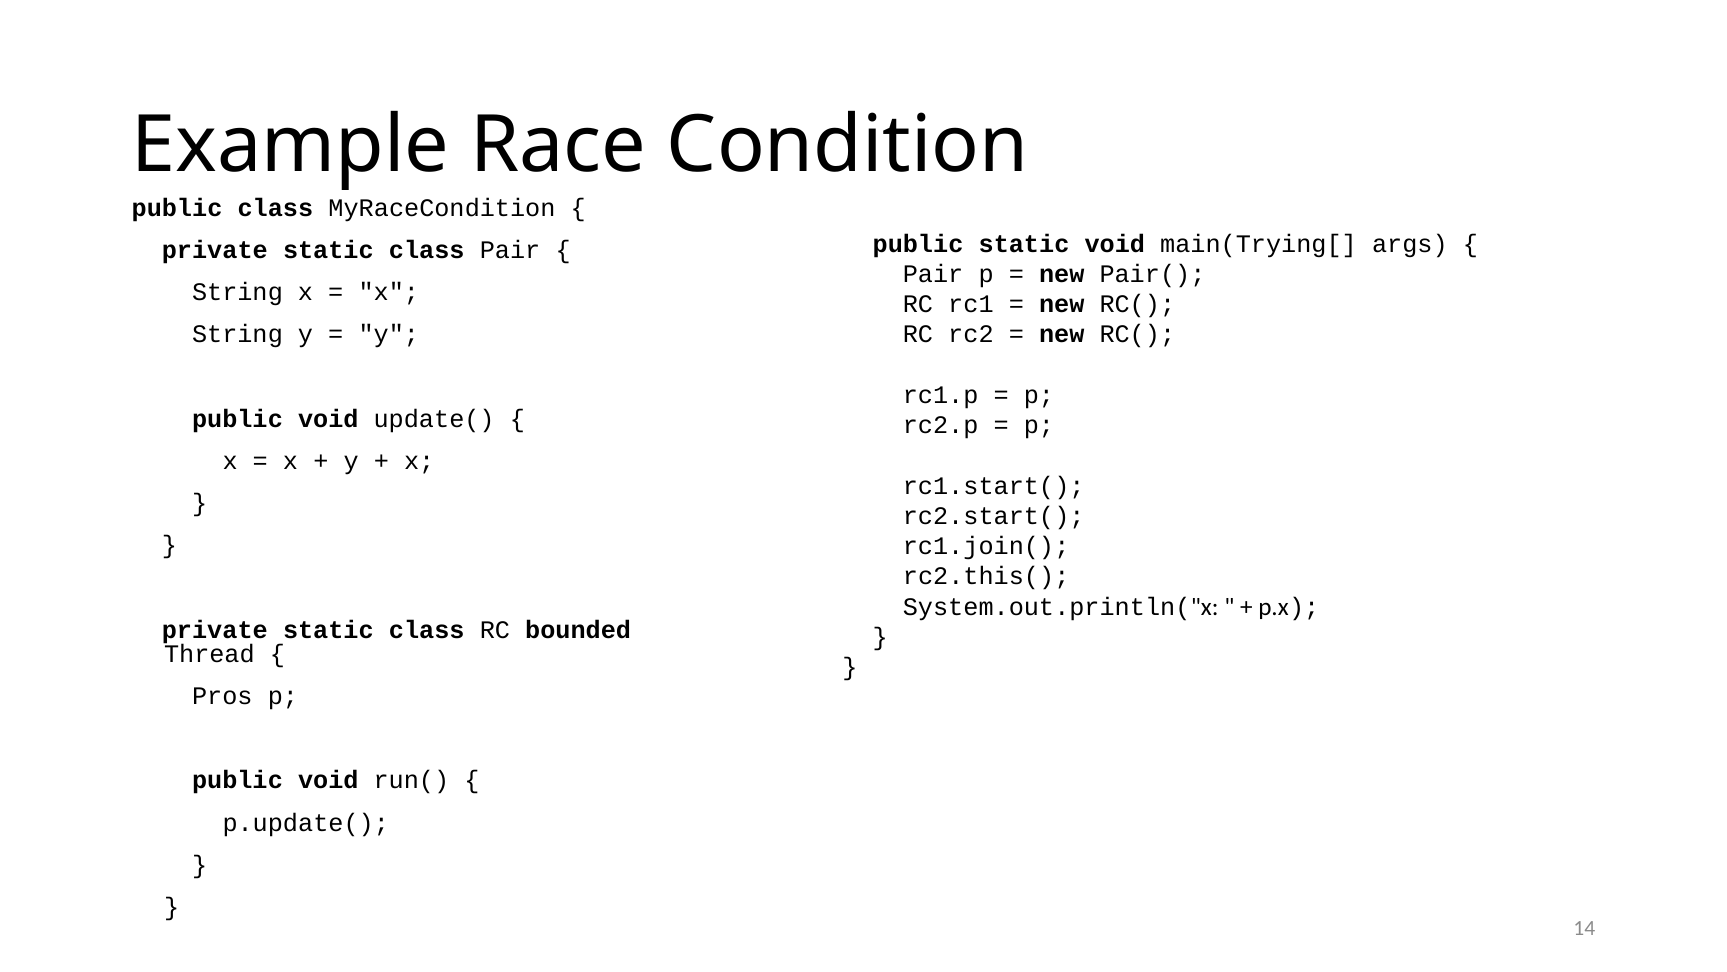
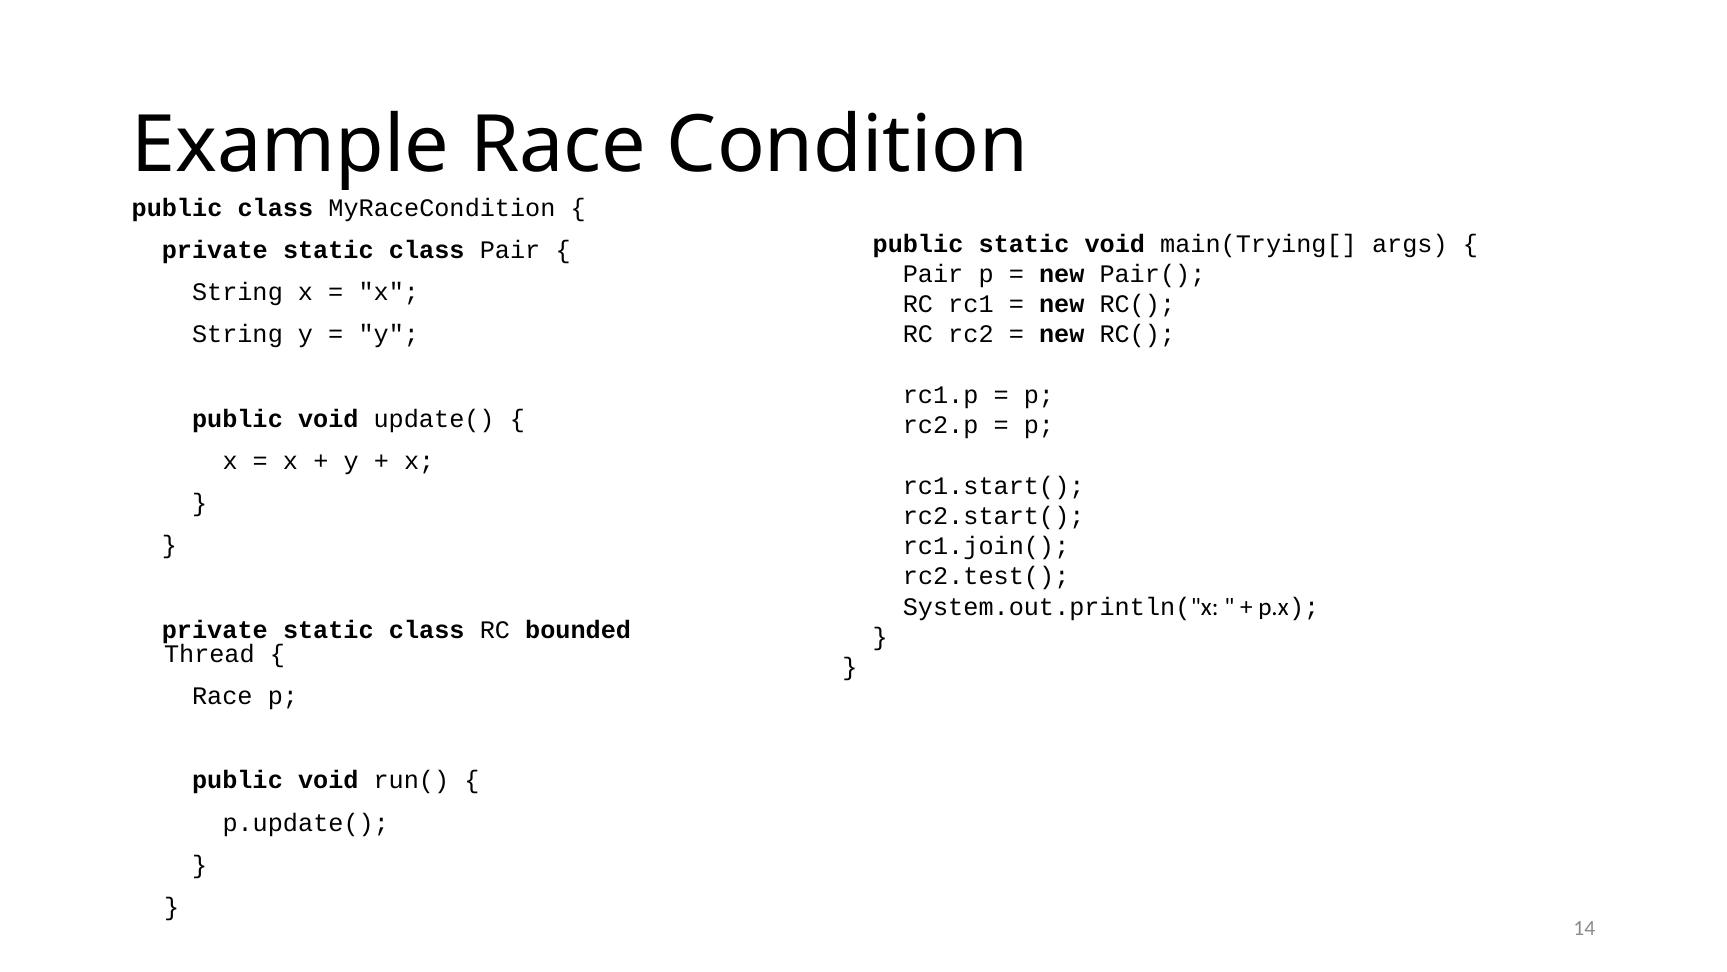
rc2.this(: rc2.this( -> rc2.test(
Pros at (222, 696): Pros -> Race
